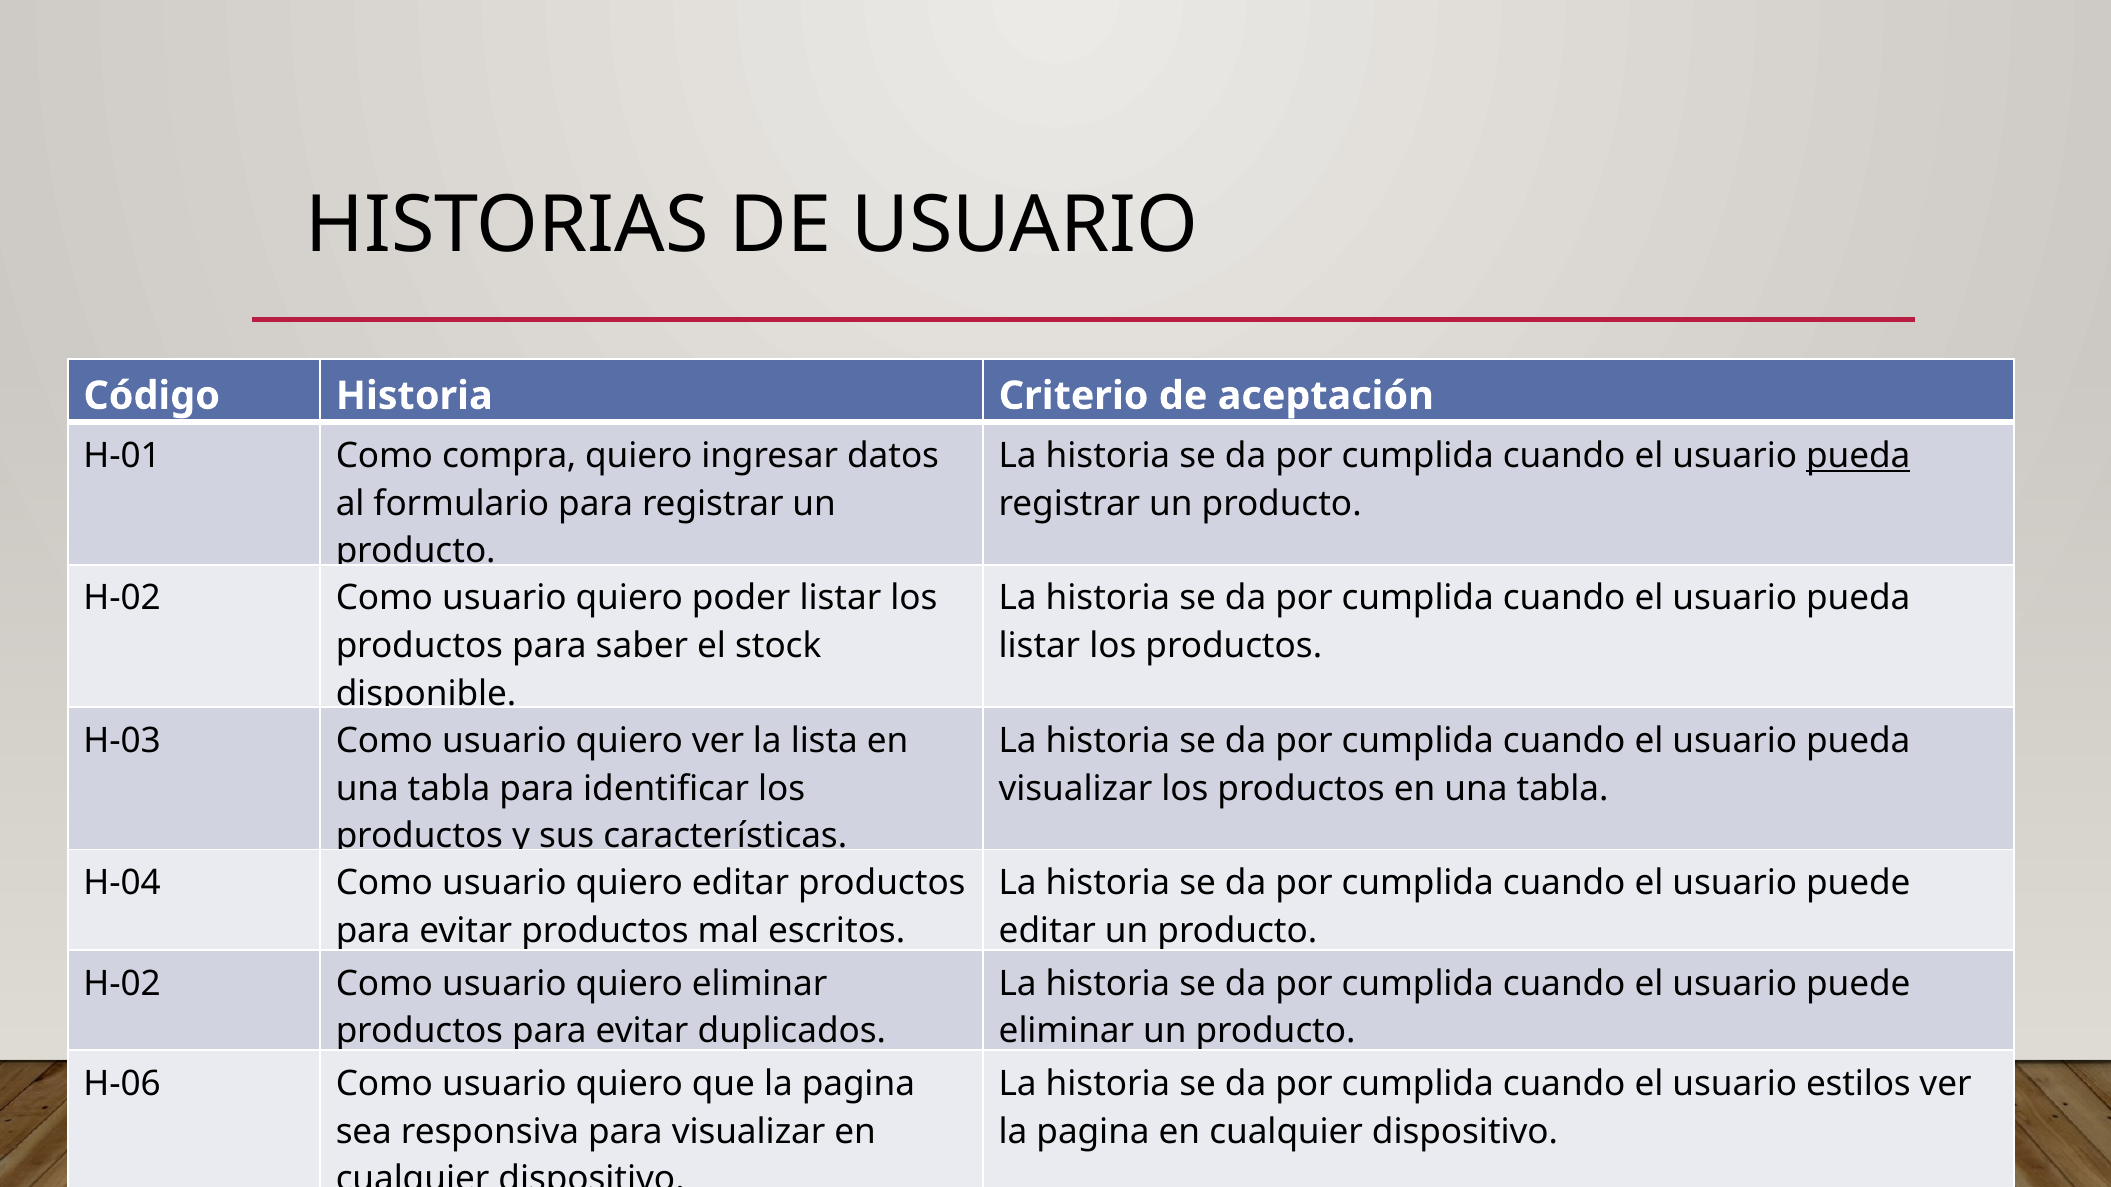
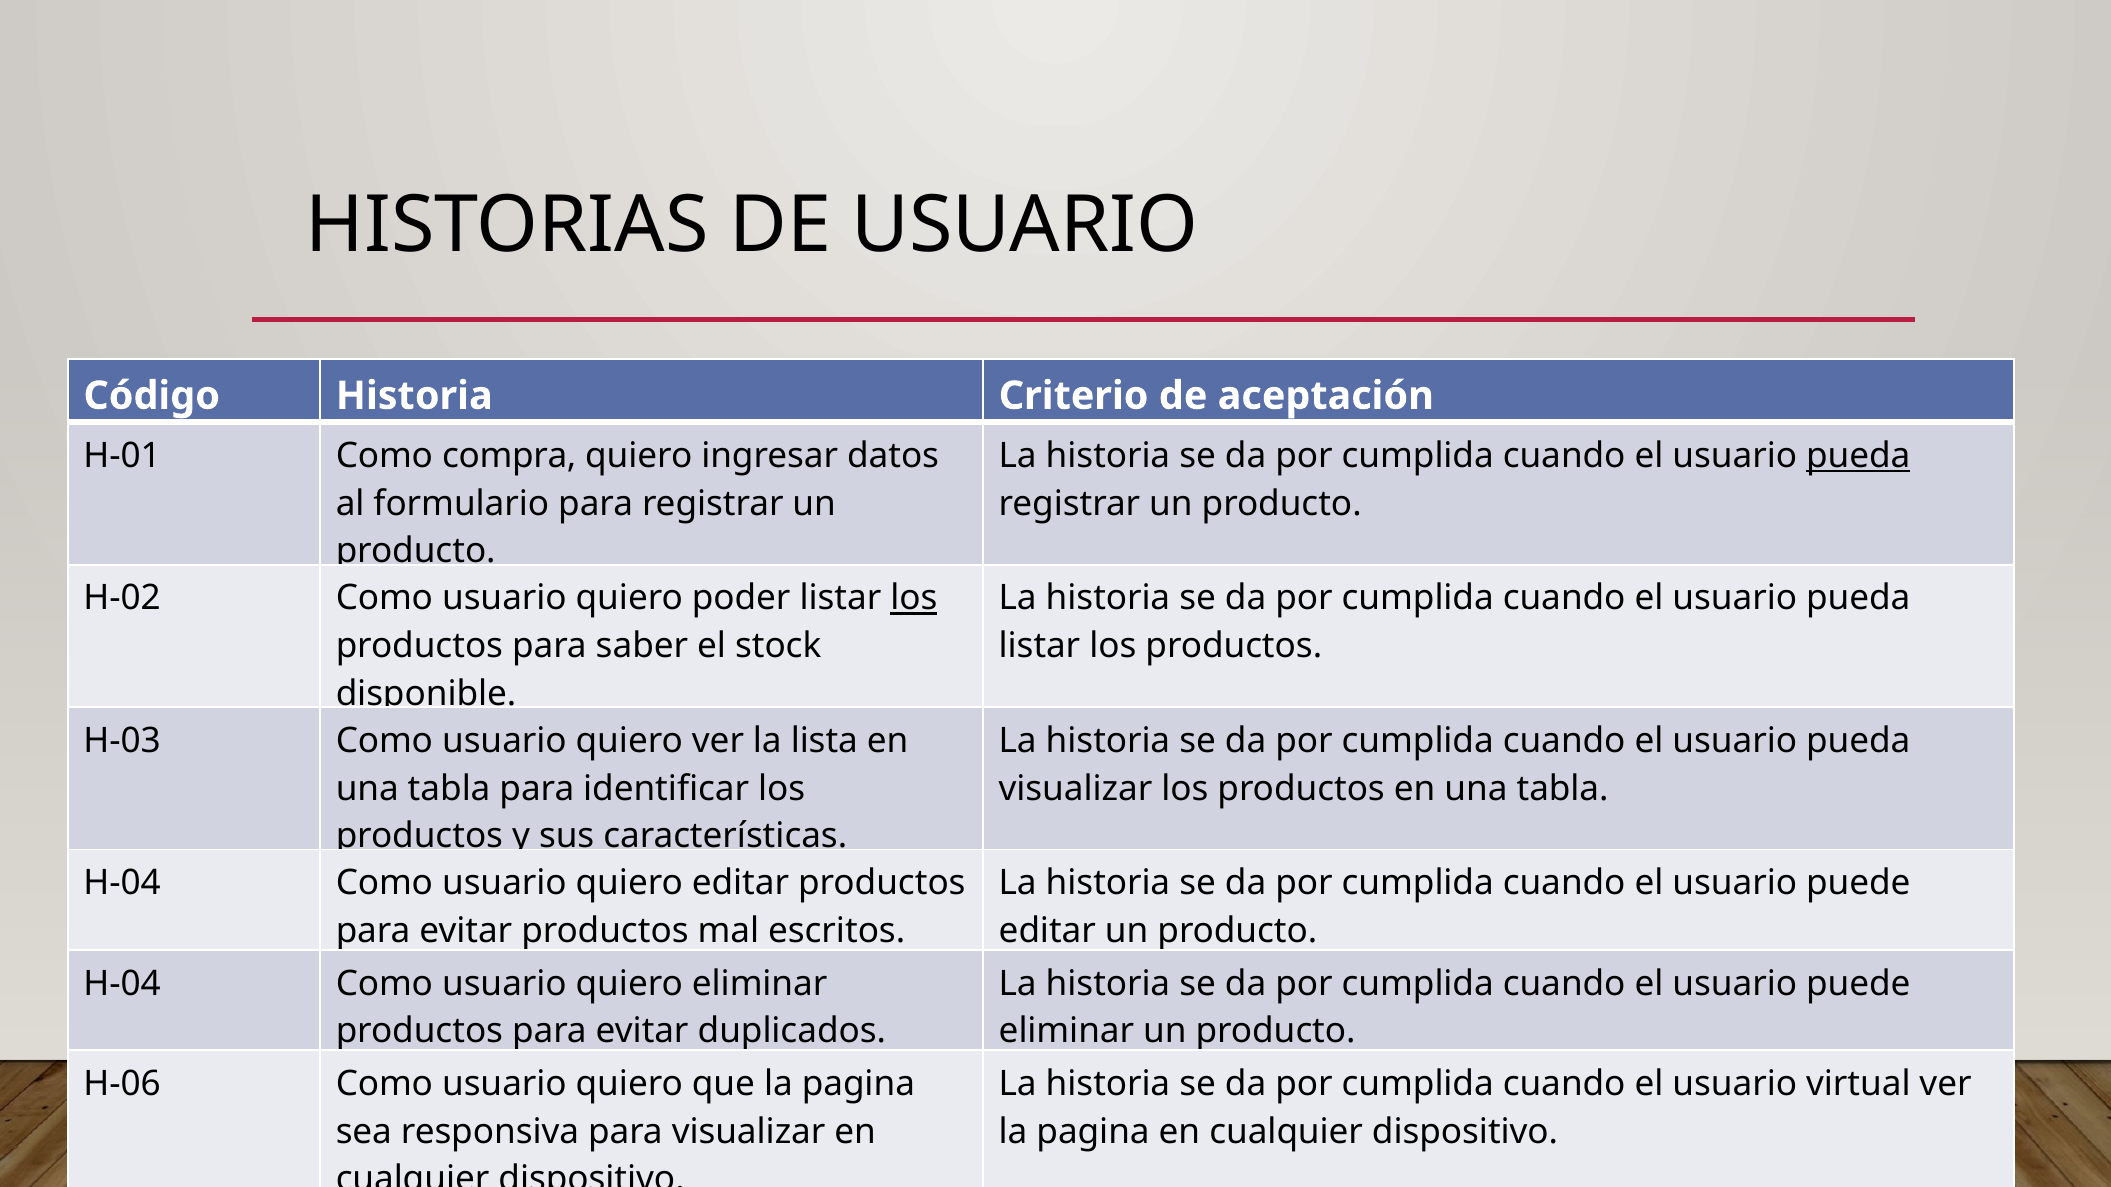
los at (914, 599) underline: none -> present
H-02 at (122, 984): H-02 -> H-04
estilos: estilos -> virtual
